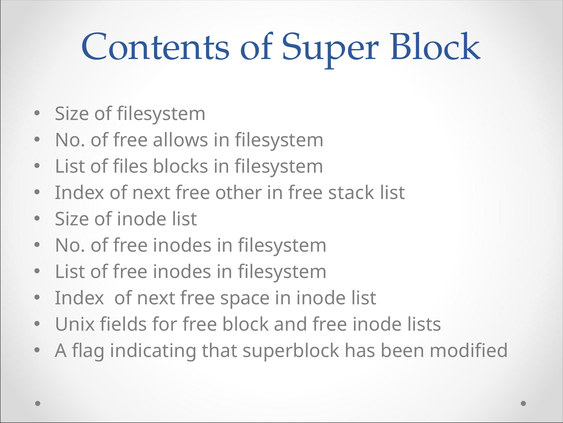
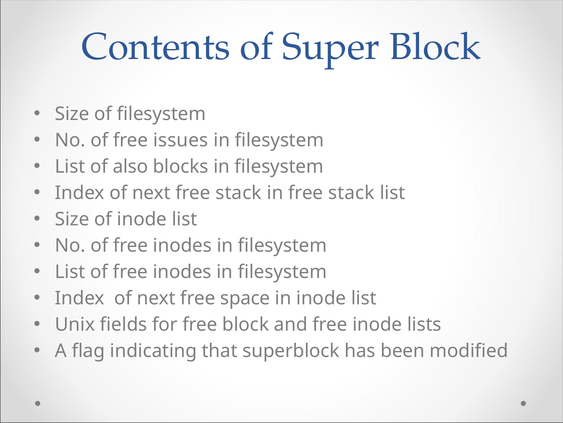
allows: allows -> issues
files: files -> also
next free other: other -> stack
